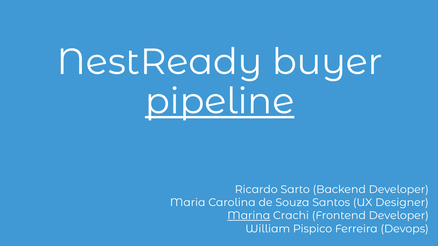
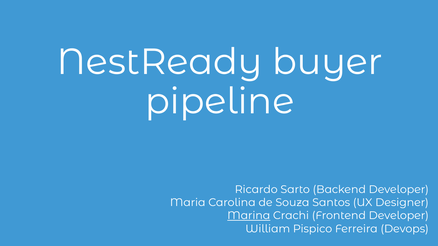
pipeline underline: present -> none
